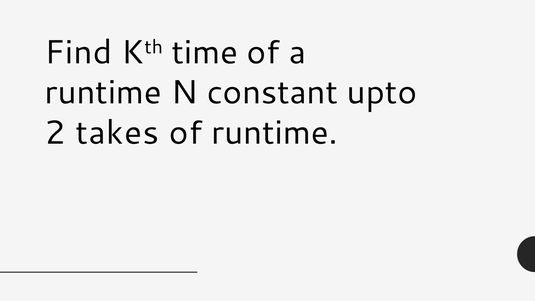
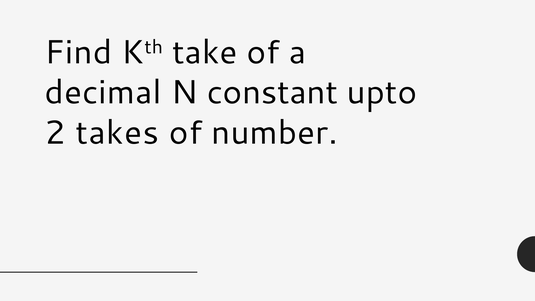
time: time -> take
runtime at (103, 93): runtime -> decimal
of runtime: runtime -> number
